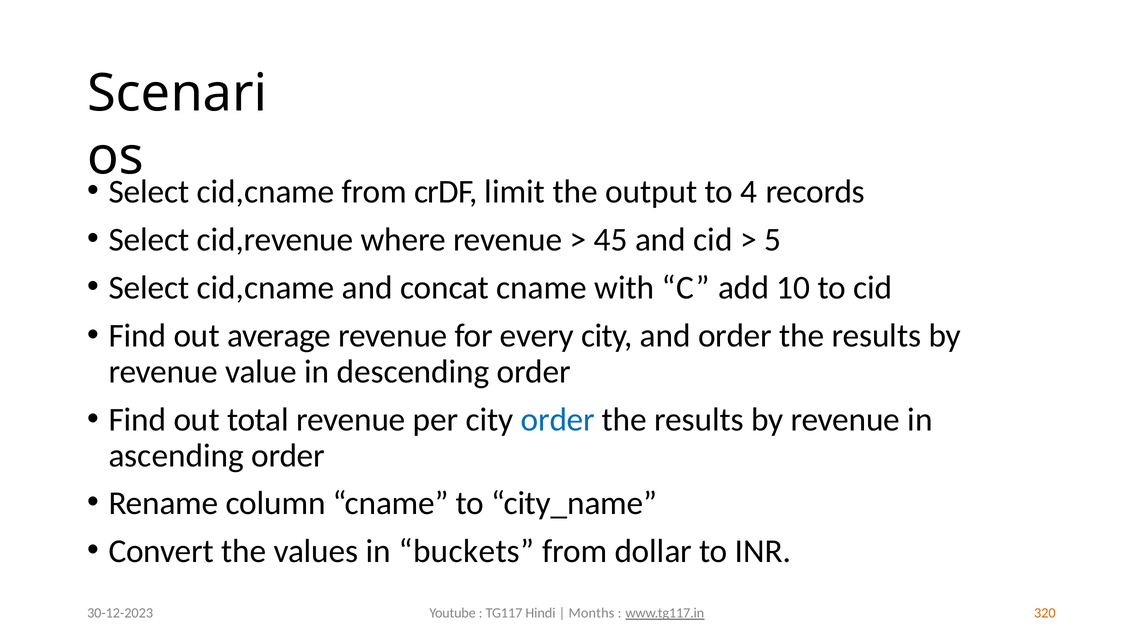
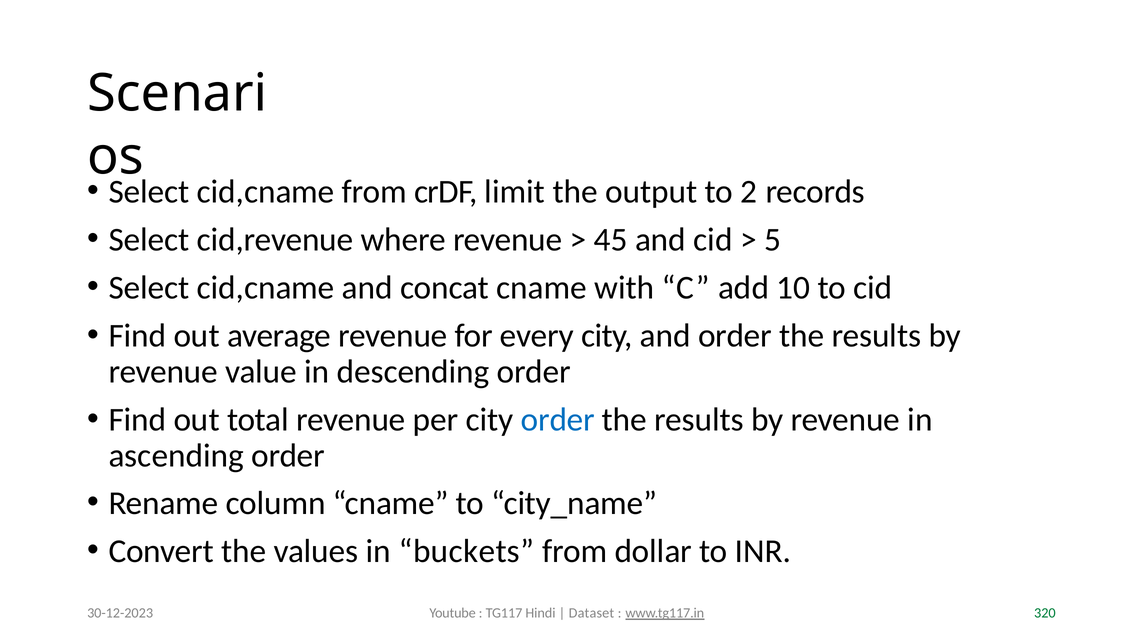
4: 4 -> 2
Months: Months -> Dataset
320 colour: orange -> green
